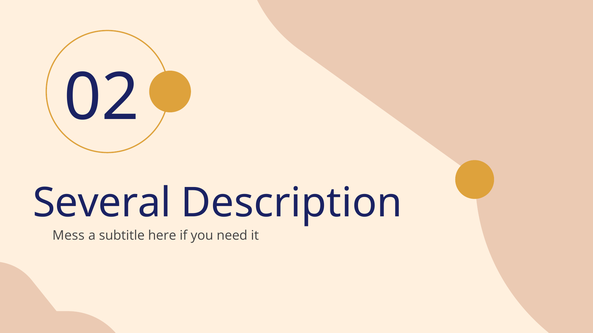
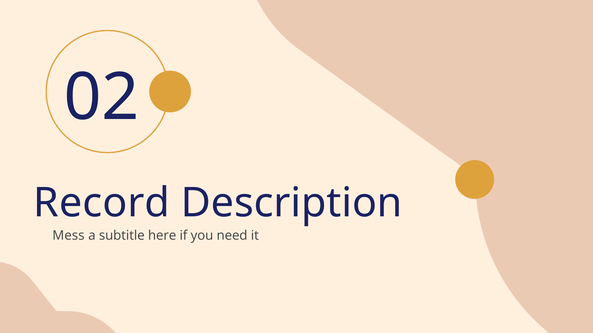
Several: Several -> Record
